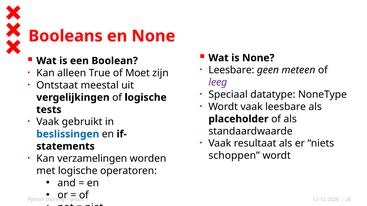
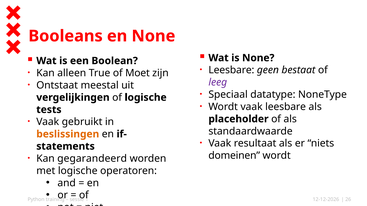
meteen: meteen -> bestaat
beslissingen colour: blue -> orange
schoppen: schoppen -> domeinen
verzamelingen: verzamelingen -> gegarandeerd
